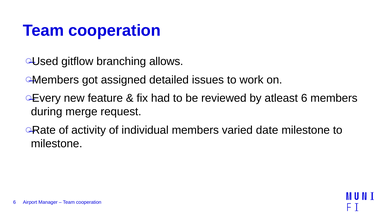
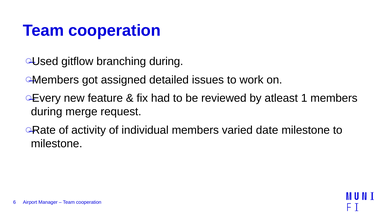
branching allows: allows -> during
atleast 6: 6 -> 1
